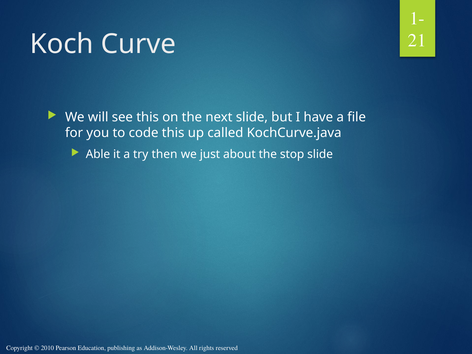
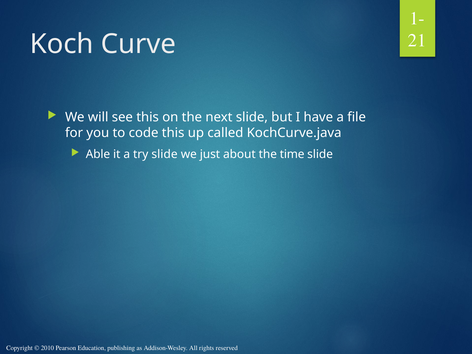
try then: then -> slide
stop: stop -> time
